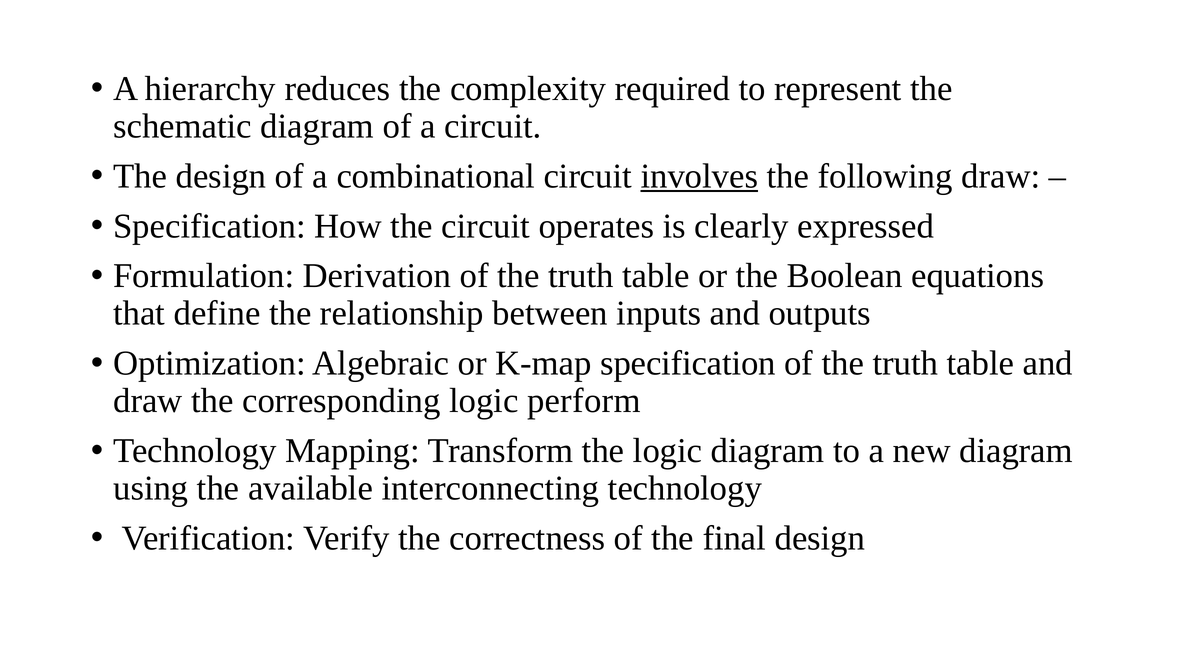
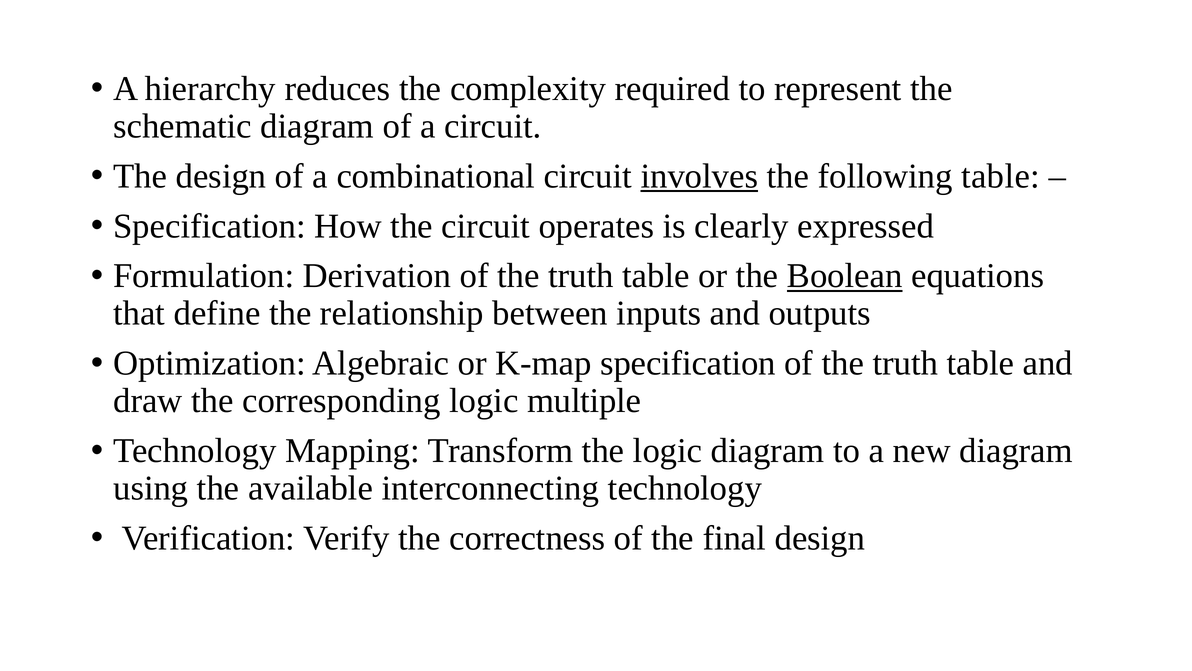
following draw: draw -> table
Boolean underline: none -> present
perform: perform -> multiple
